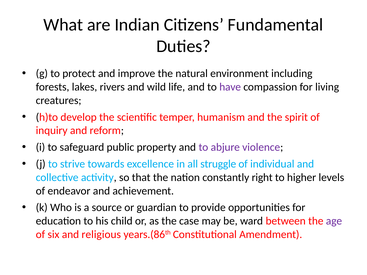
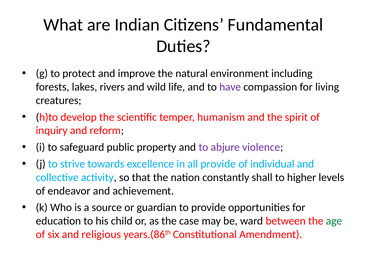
all struggle: struggle -> provide
right: right -> shall
age colour: purple -> green
